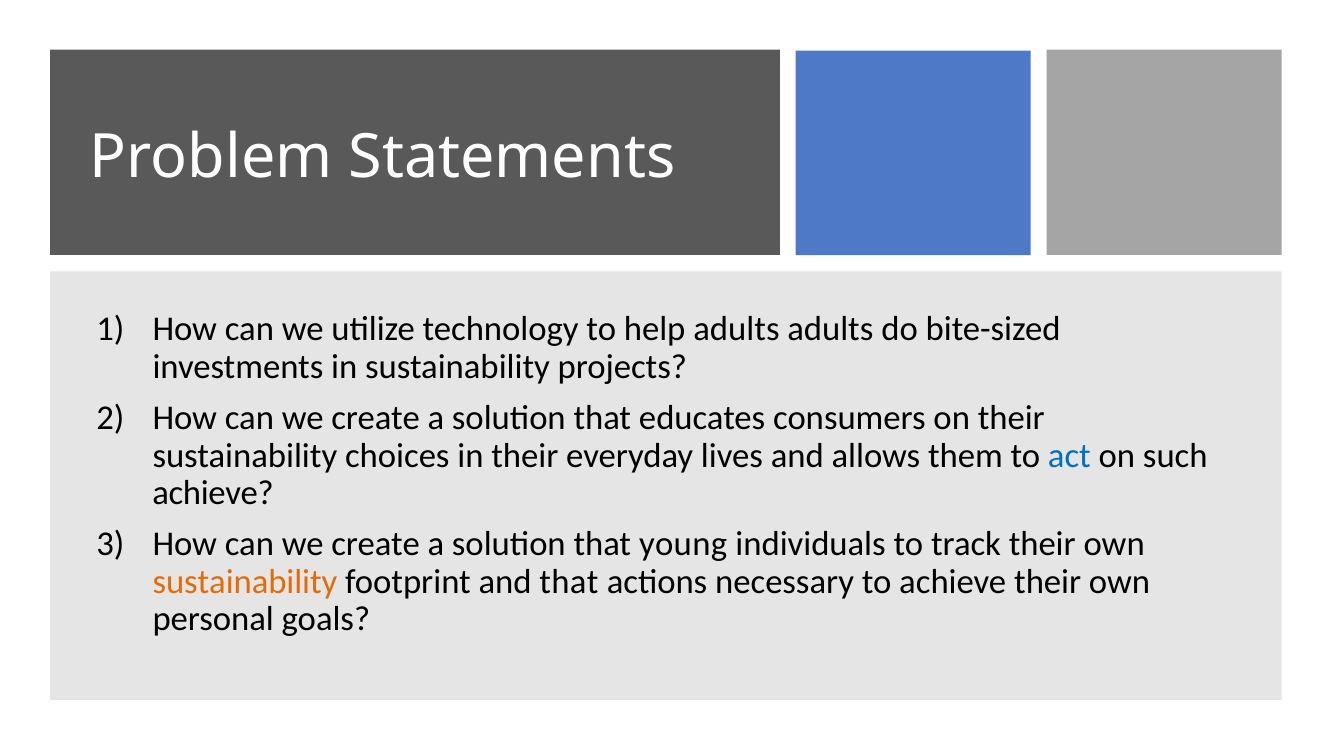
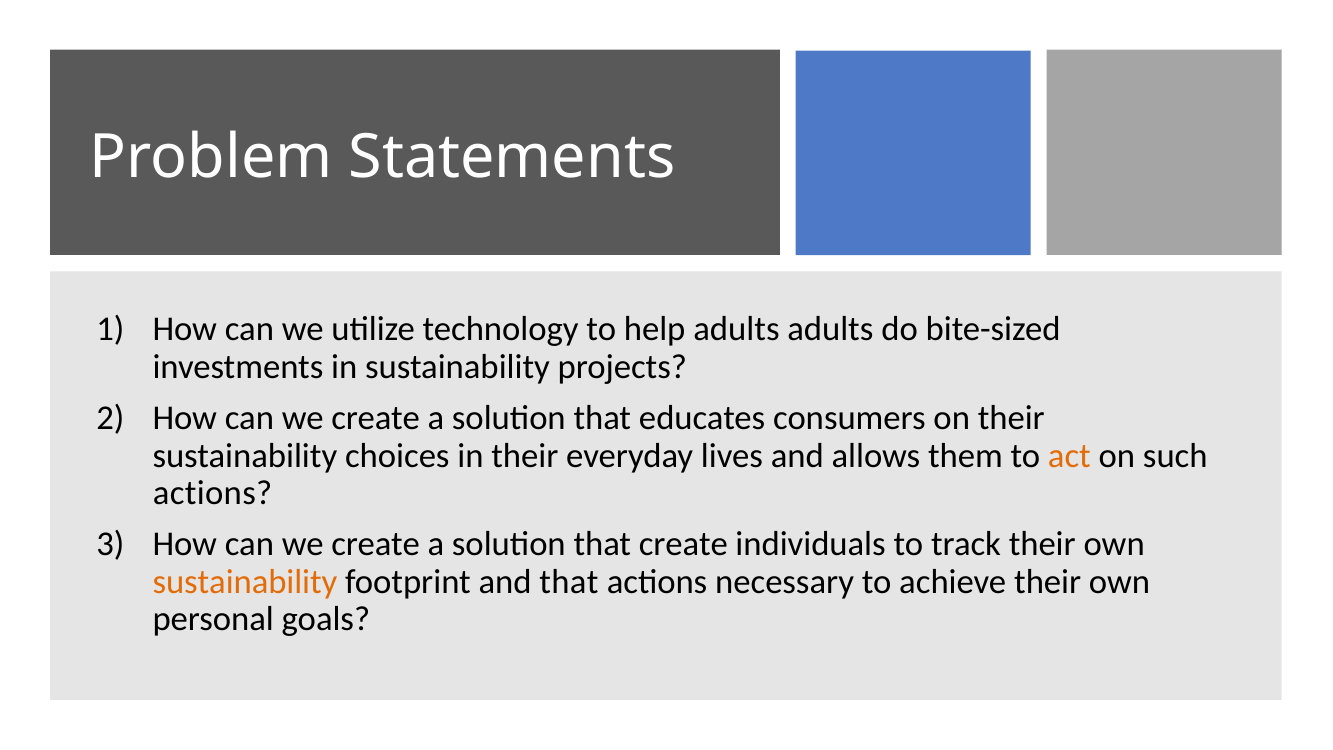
act colour: blue -> orange
achieve at (213, 493): achieve -> actions
that young: young -> create
